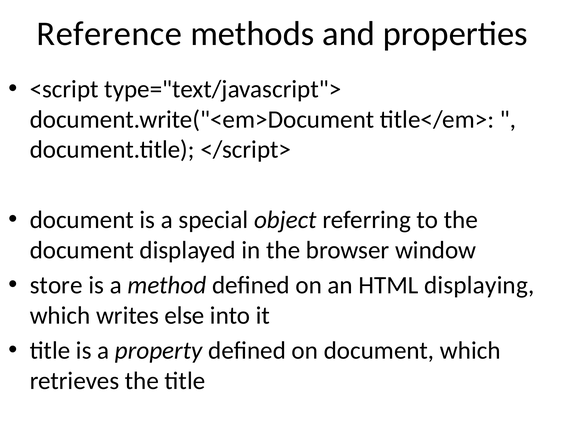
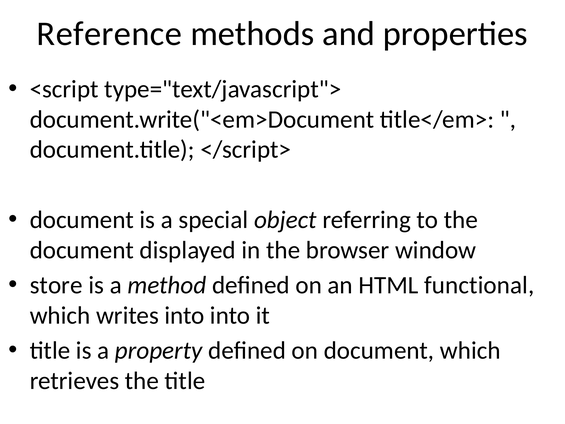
displaying: displaying -> functional
writes else: else -> into
